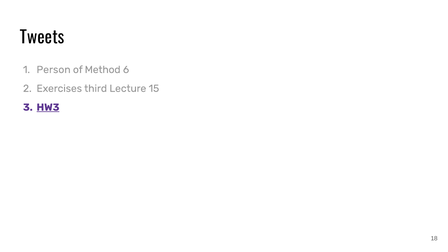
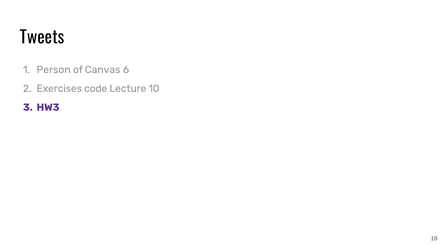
Method: Method -> Canvas
third: third -> code
15: 15 -> 10
HW3 underline: present -> none
